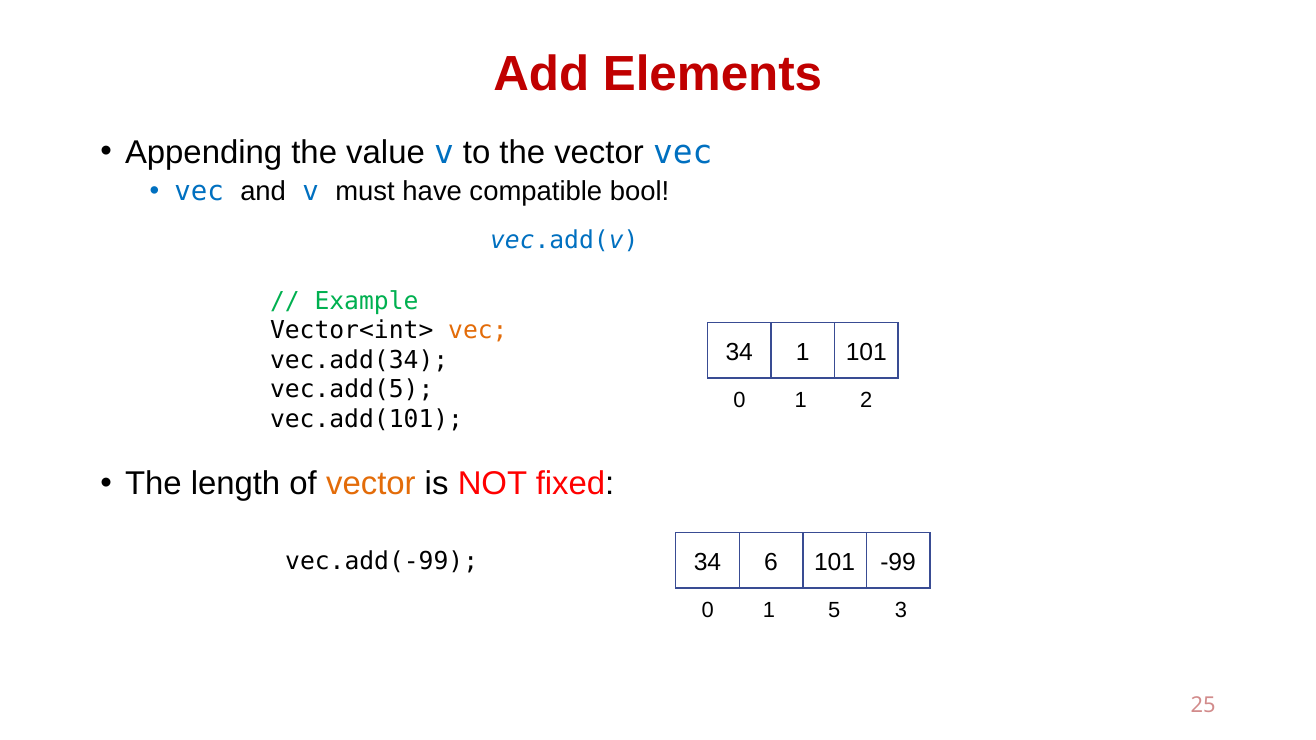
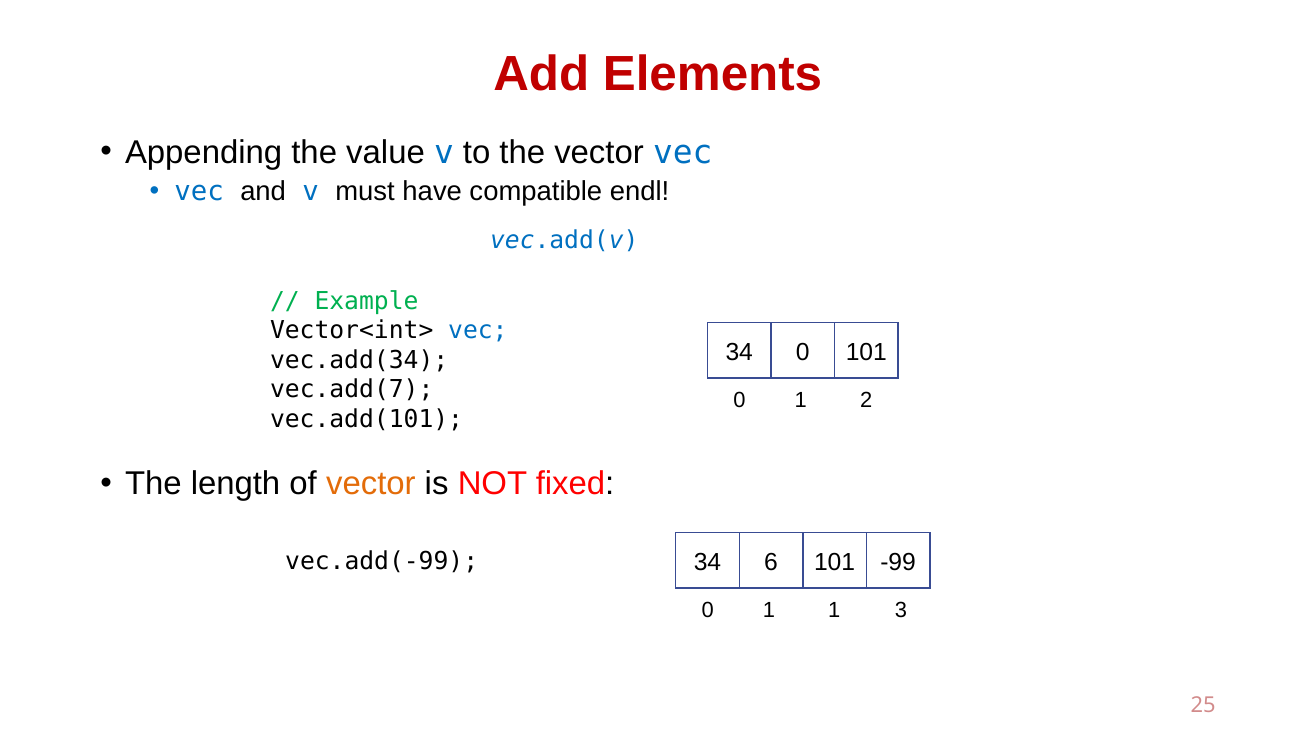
bool: bool -> endl
vec at (478, 331) colour: orange -> blue
34 1: 1 -> 0
vec.add(5: vec.add(5 -> vec.add(7
1 5: 5 -> 1
